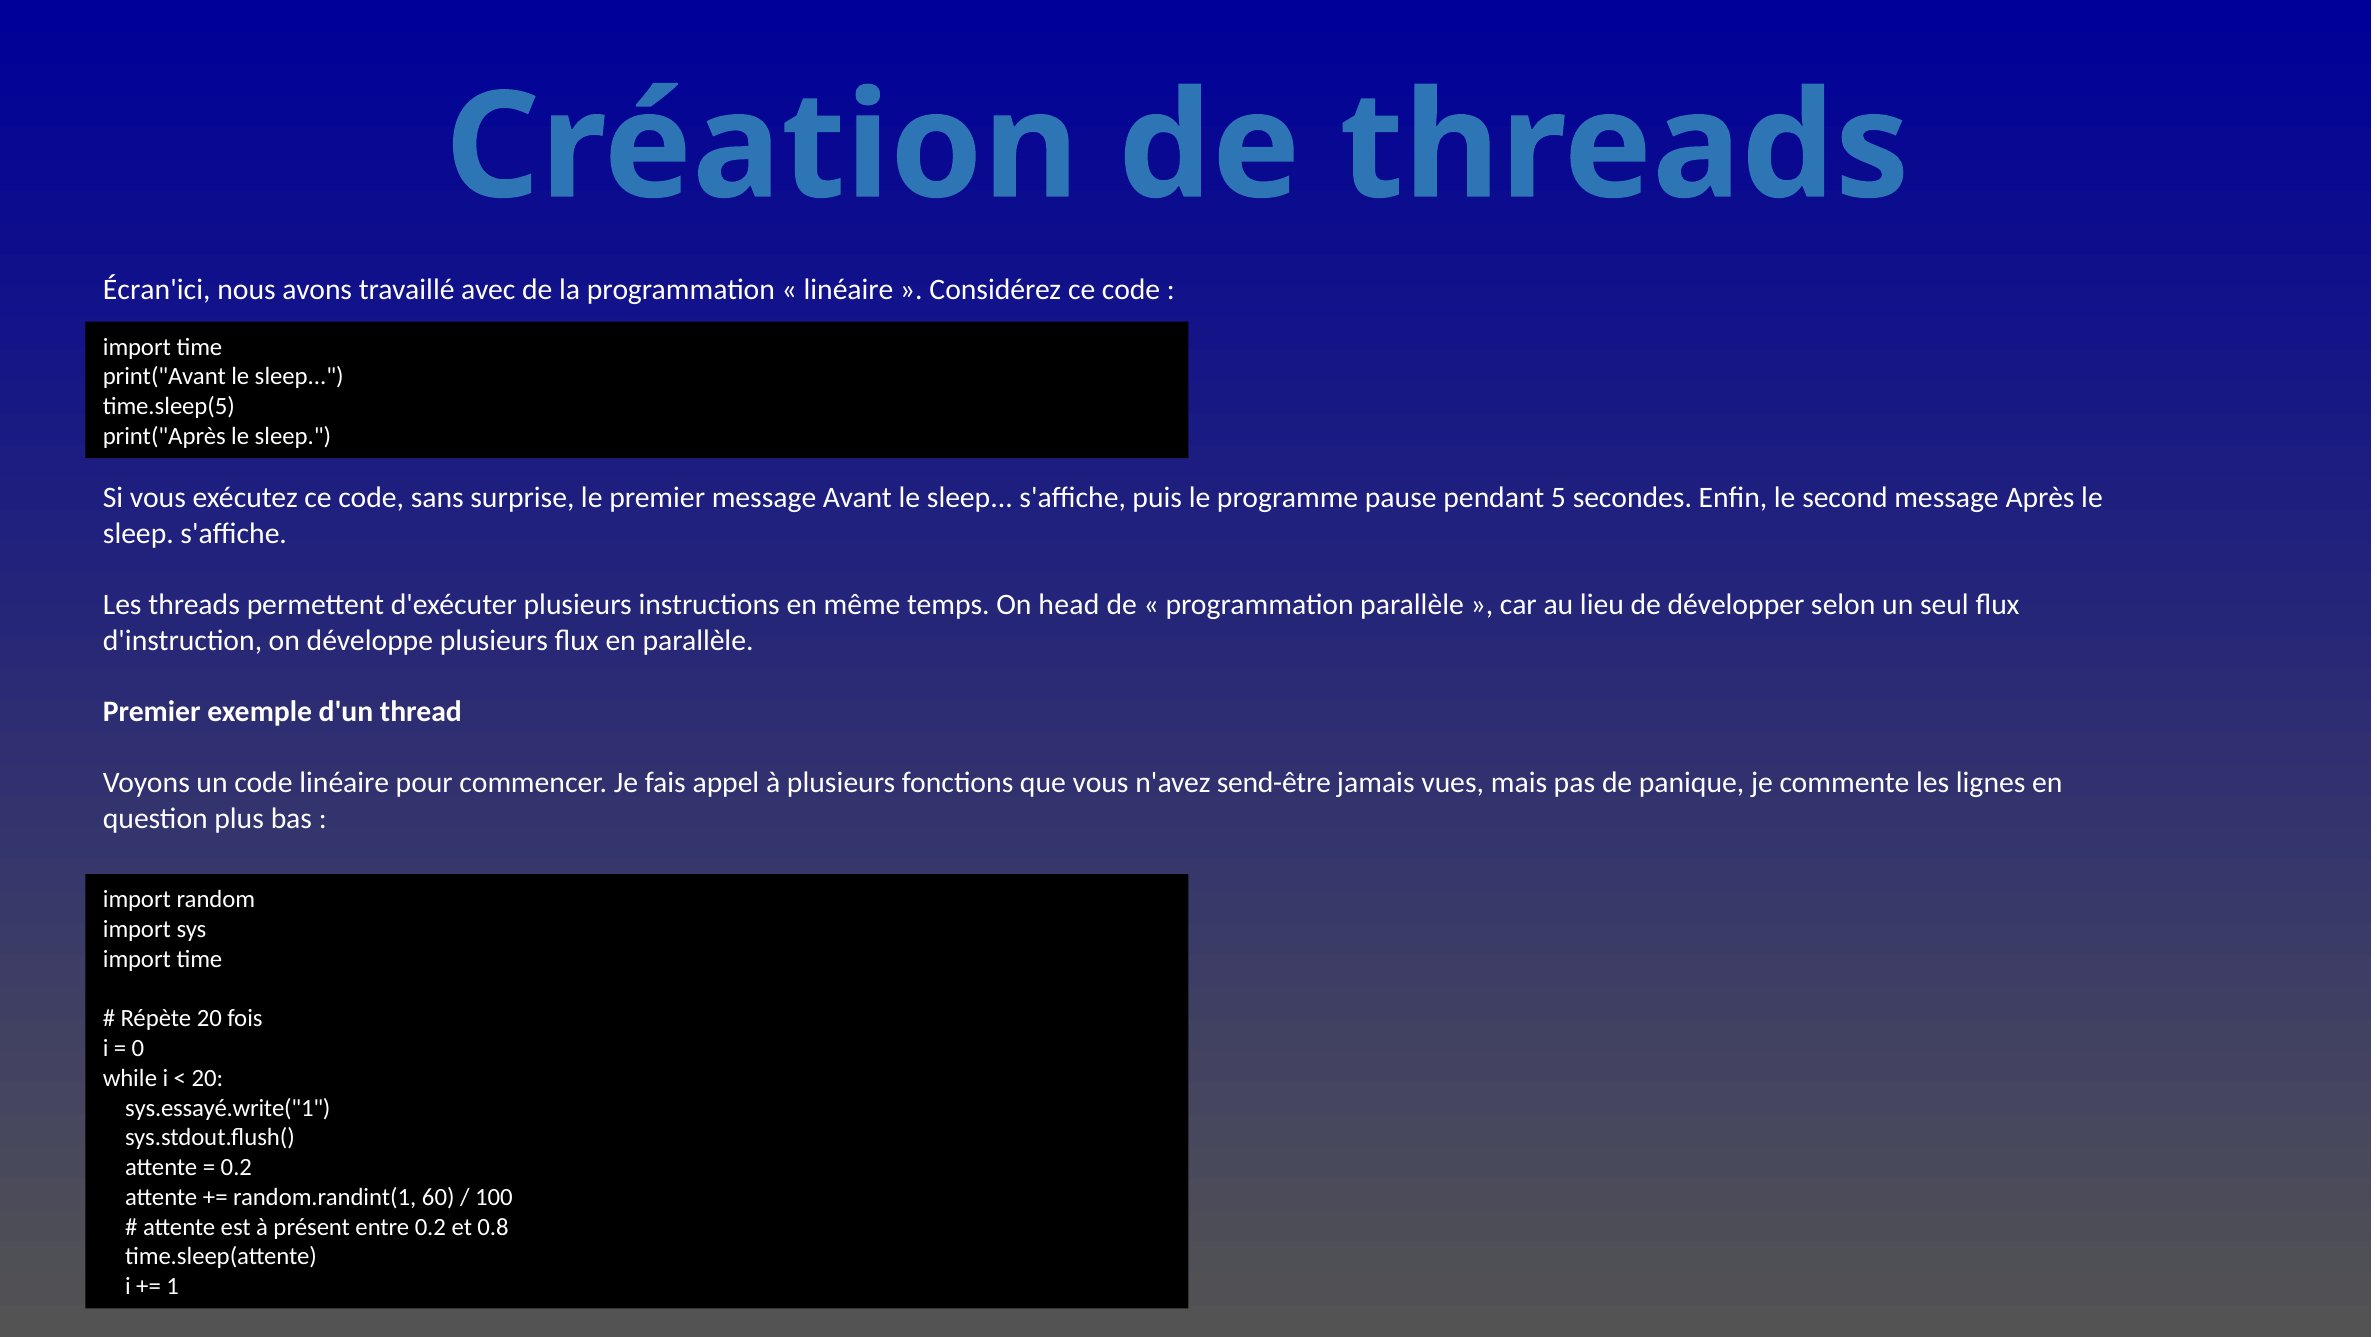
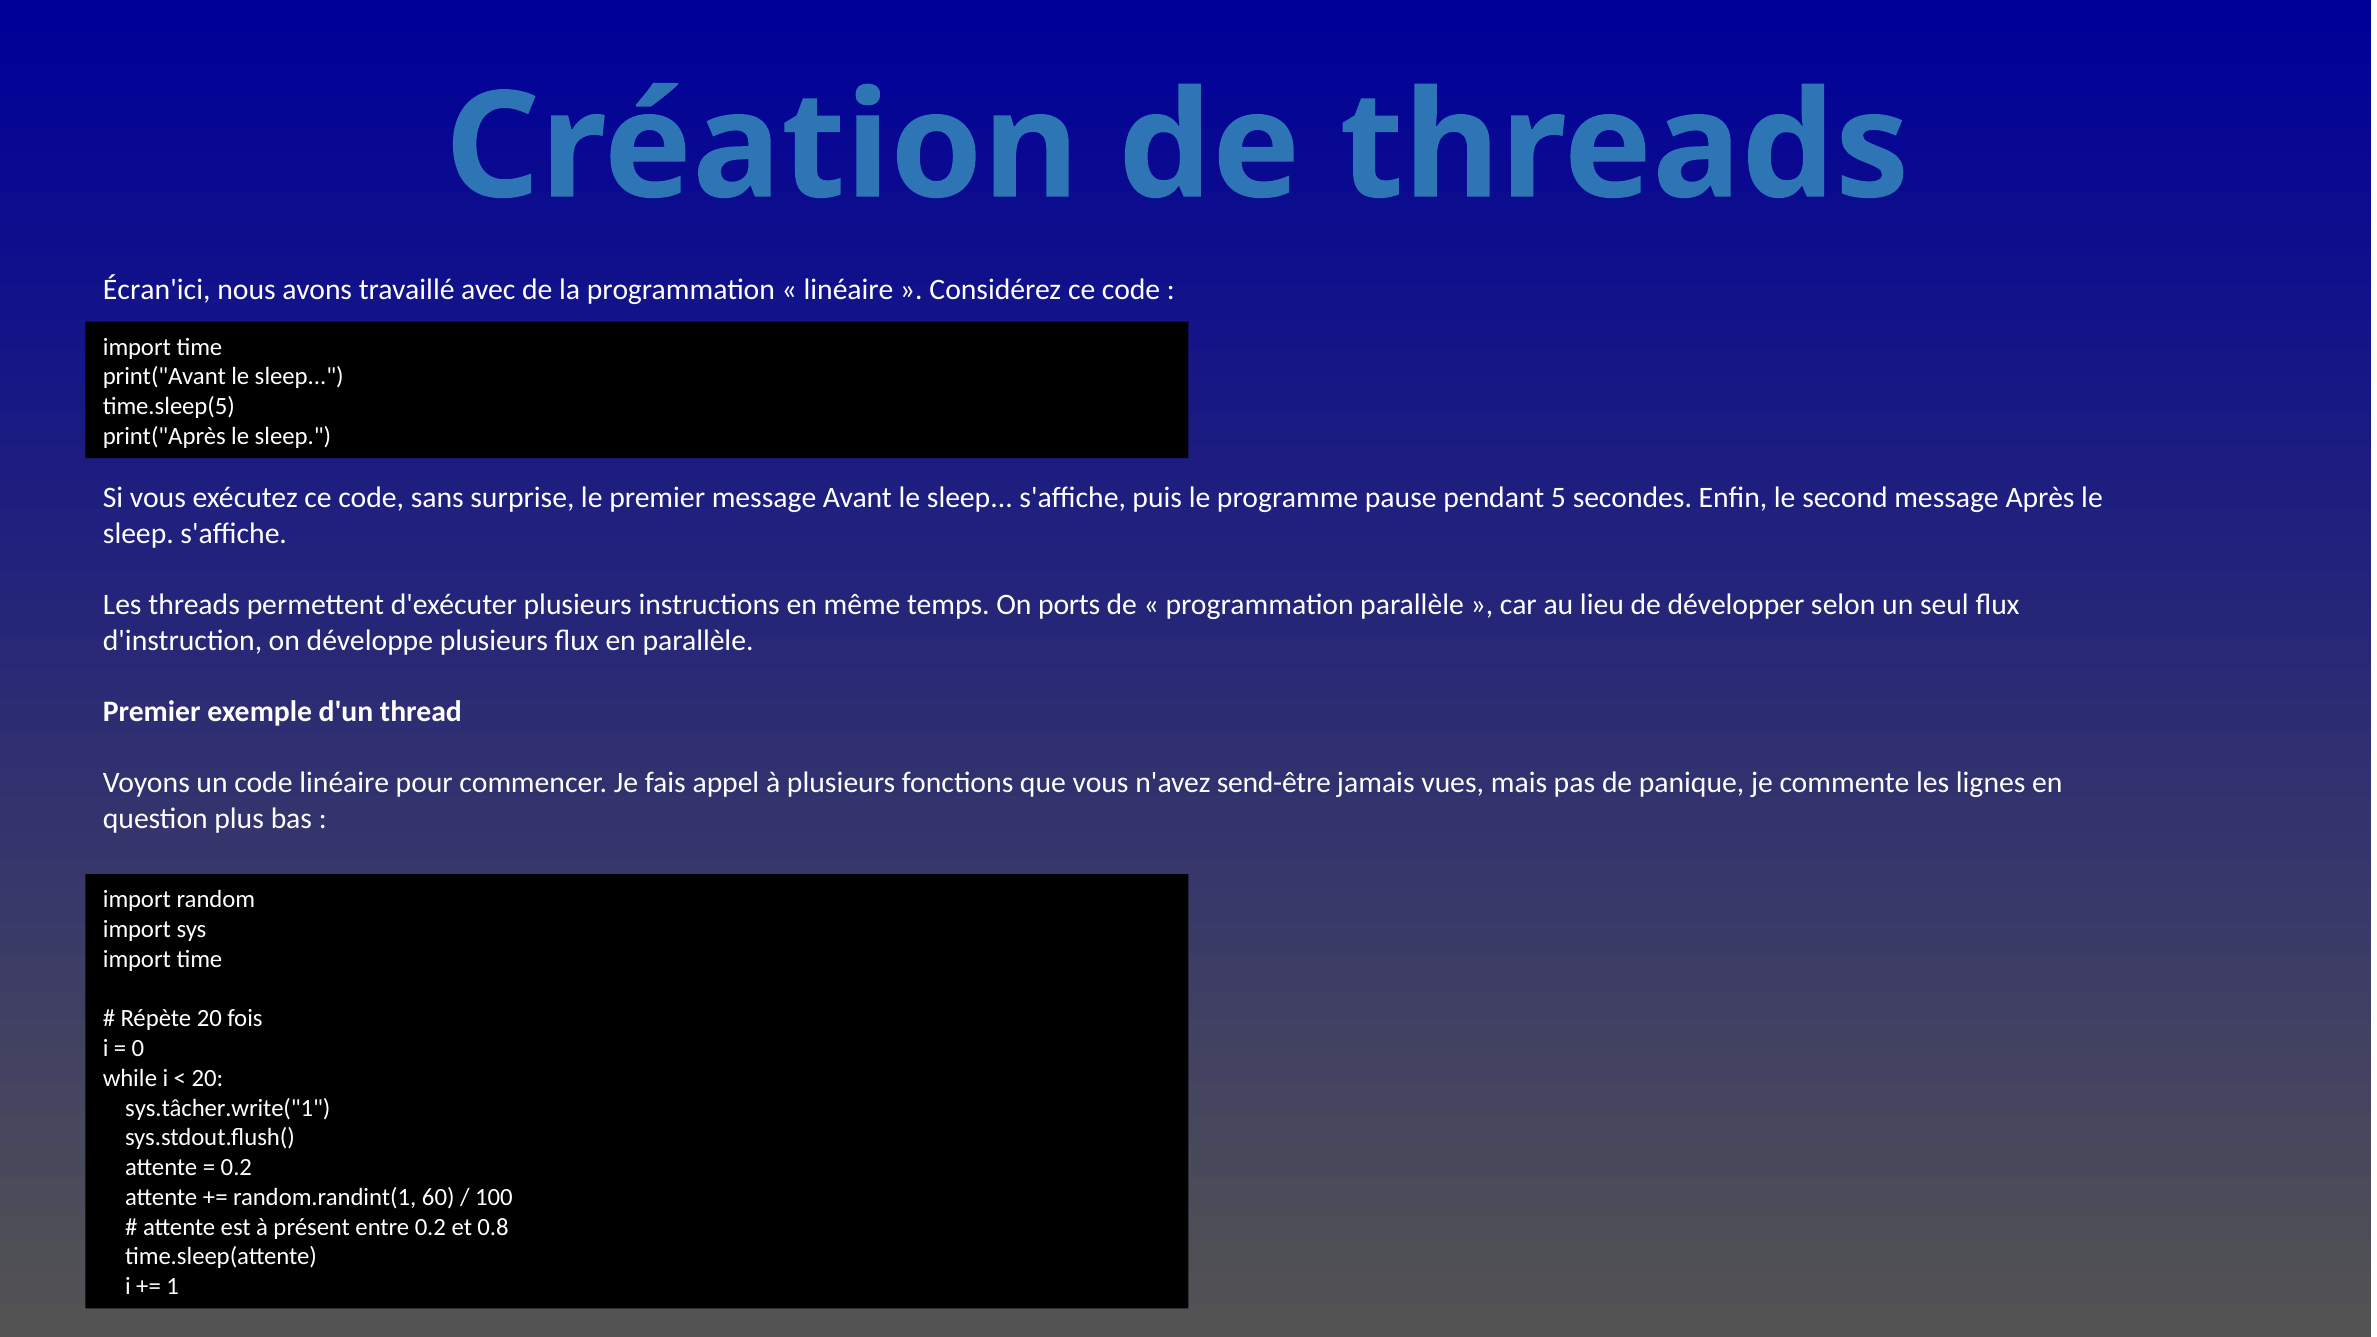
head: head -> ports
sys.essayé.write("1: sys.essayé.write("1 -> sys.tâcher.write("1
